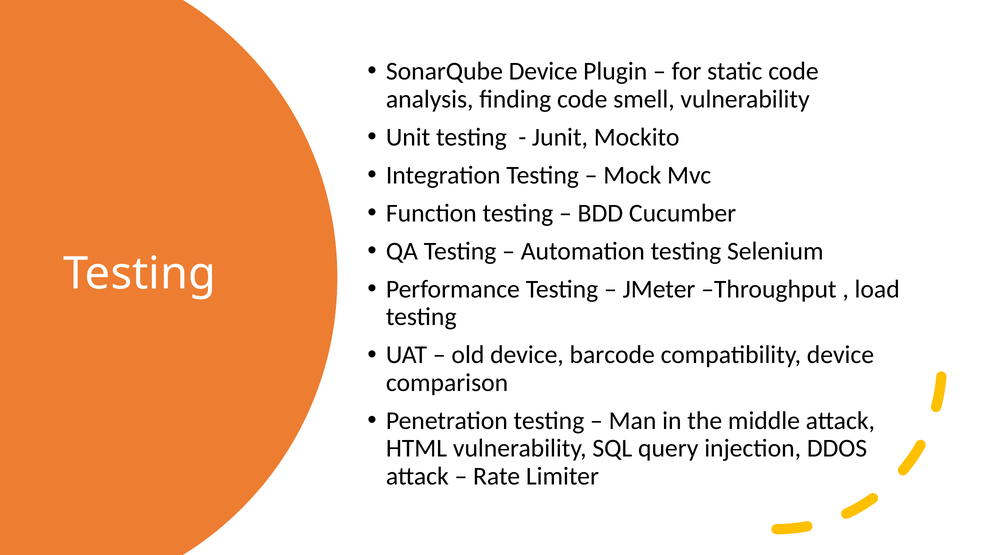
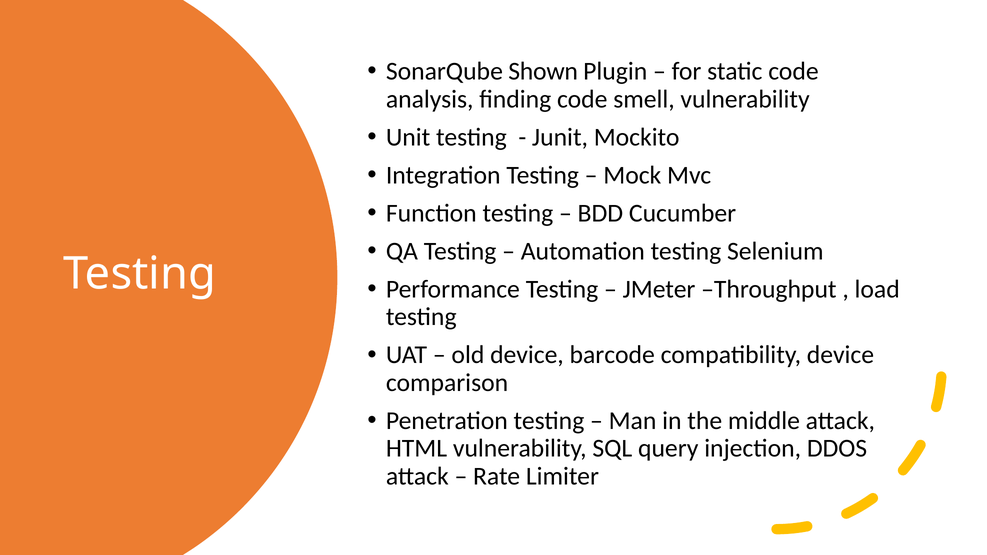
SonarQube Device: Device -> Shown
